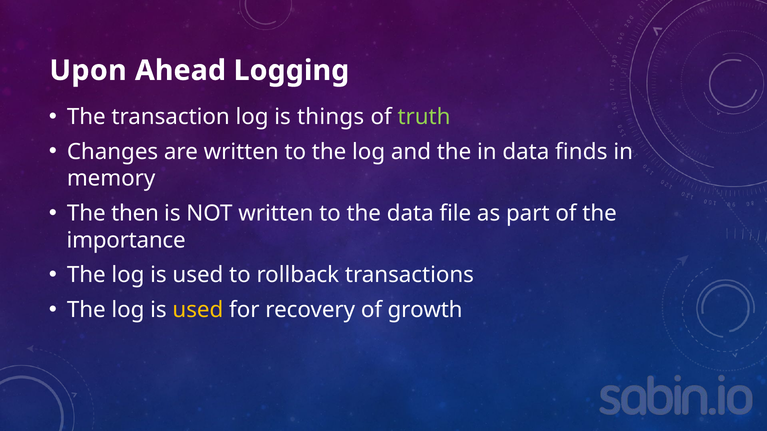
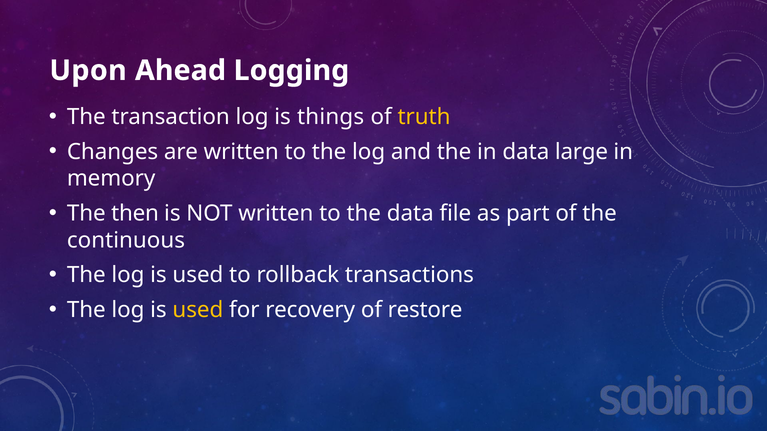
truth colour: light green -> yellow
finds: finds -> large
importance: importance -> continuous
growth: growth -> restore
